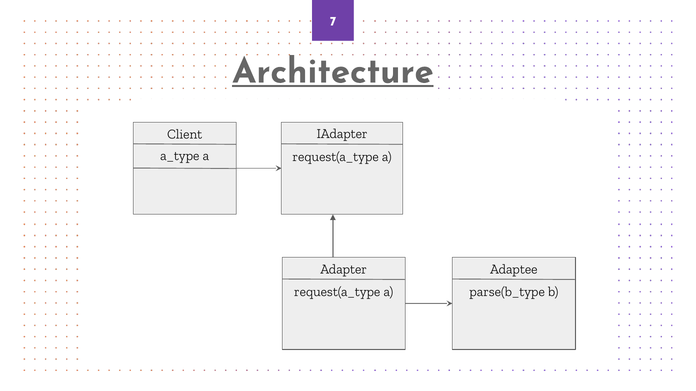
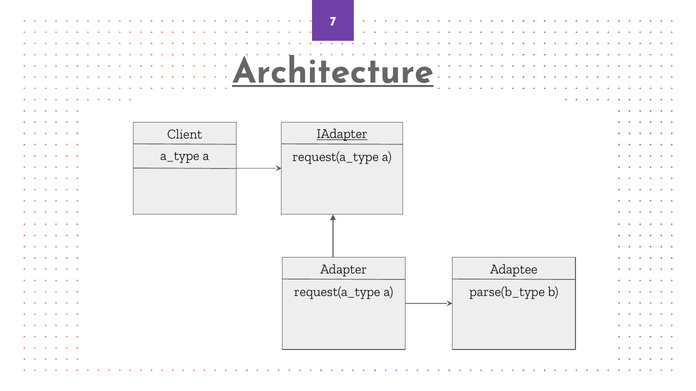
IAdapter underline: none -> present
